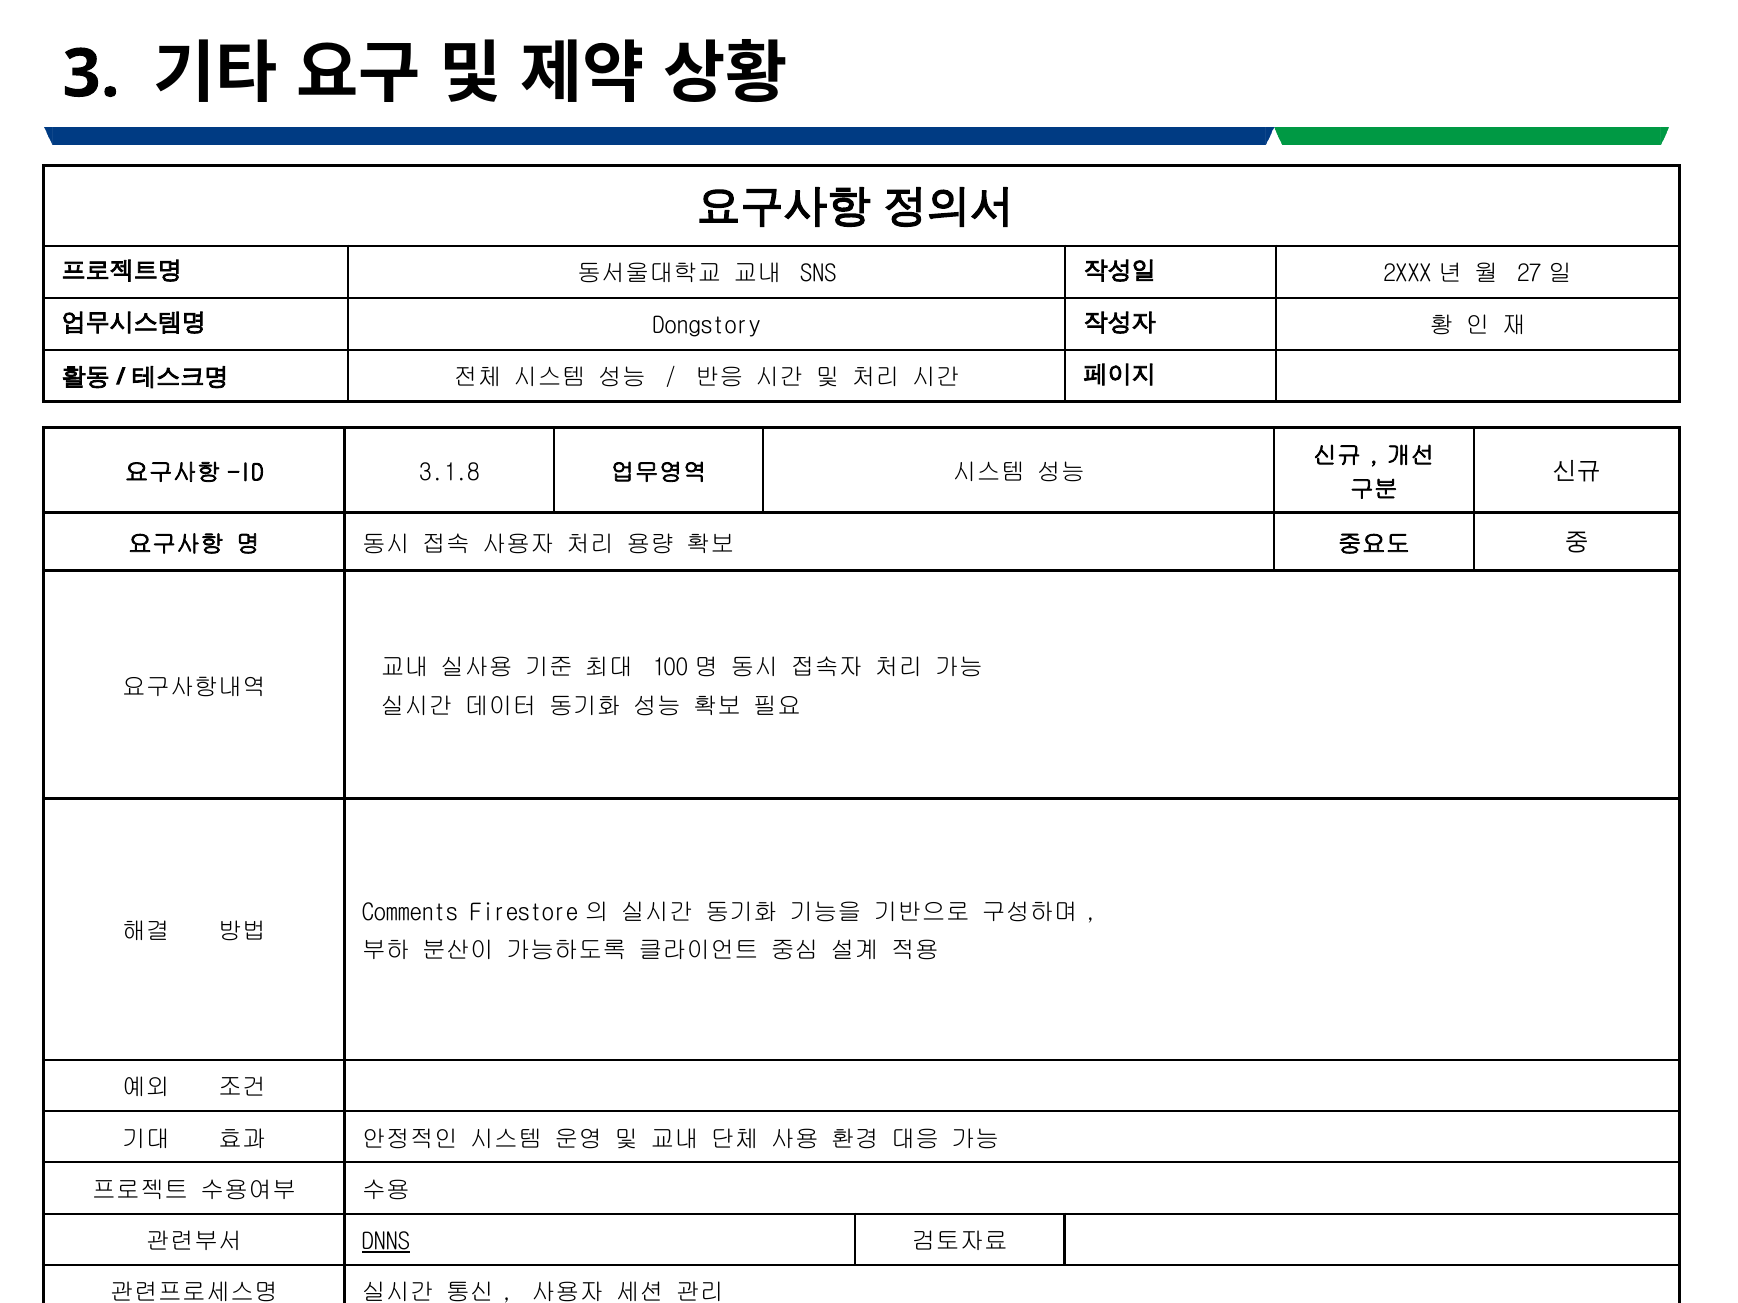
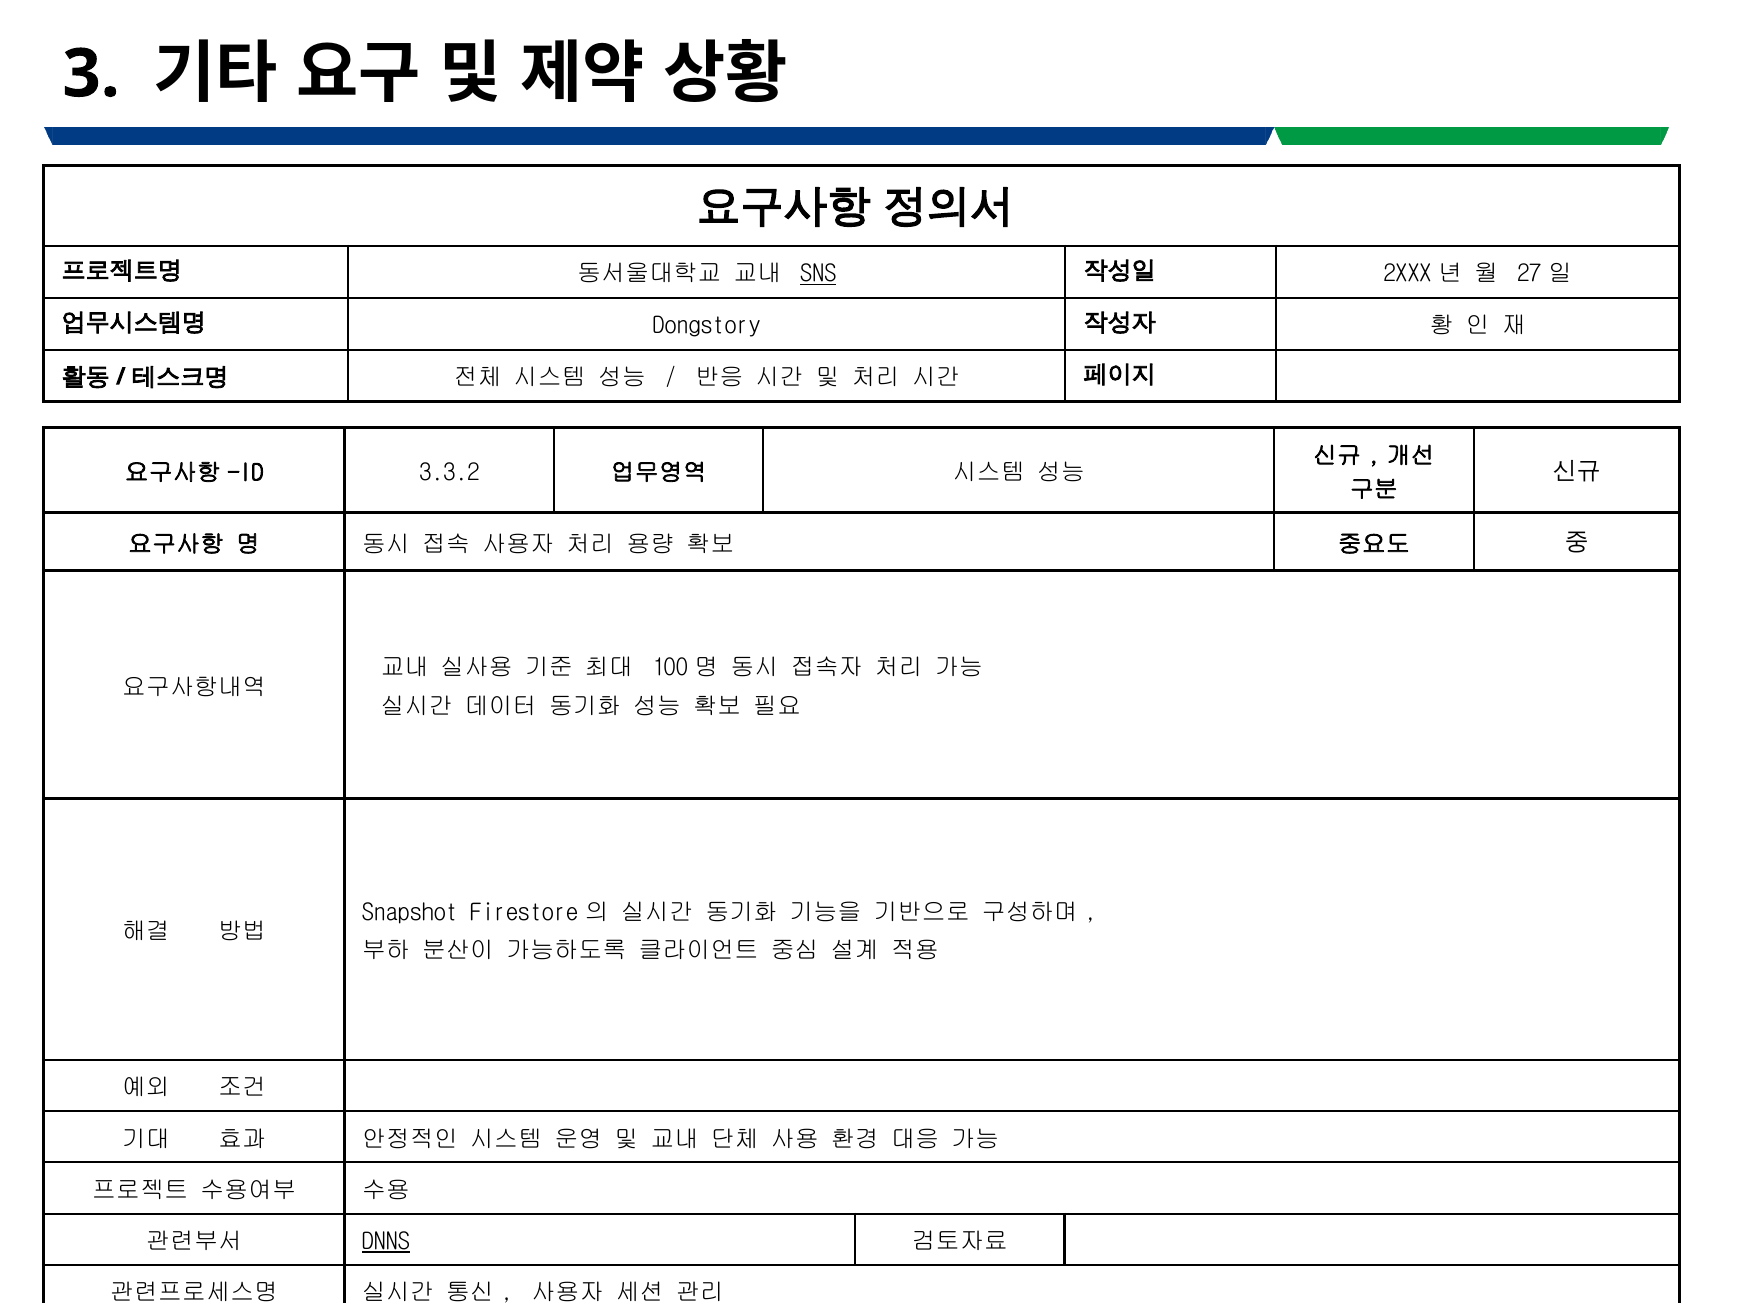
SNS underline: none -> present
3.1.8: 3.1.8 -> 3.3.2
Comments: Comments -> Snapshot
